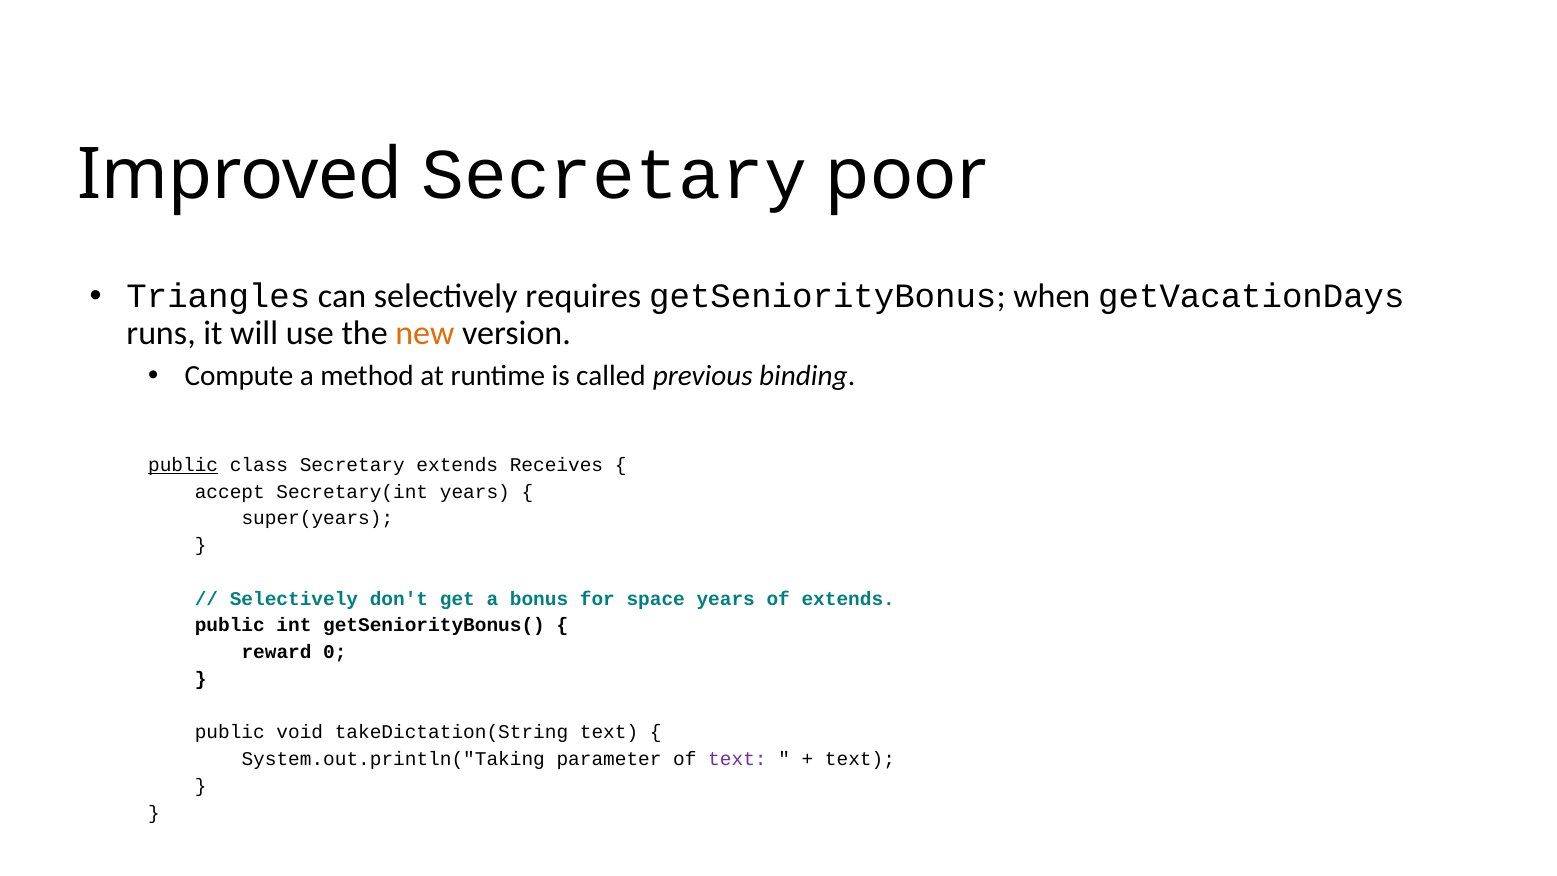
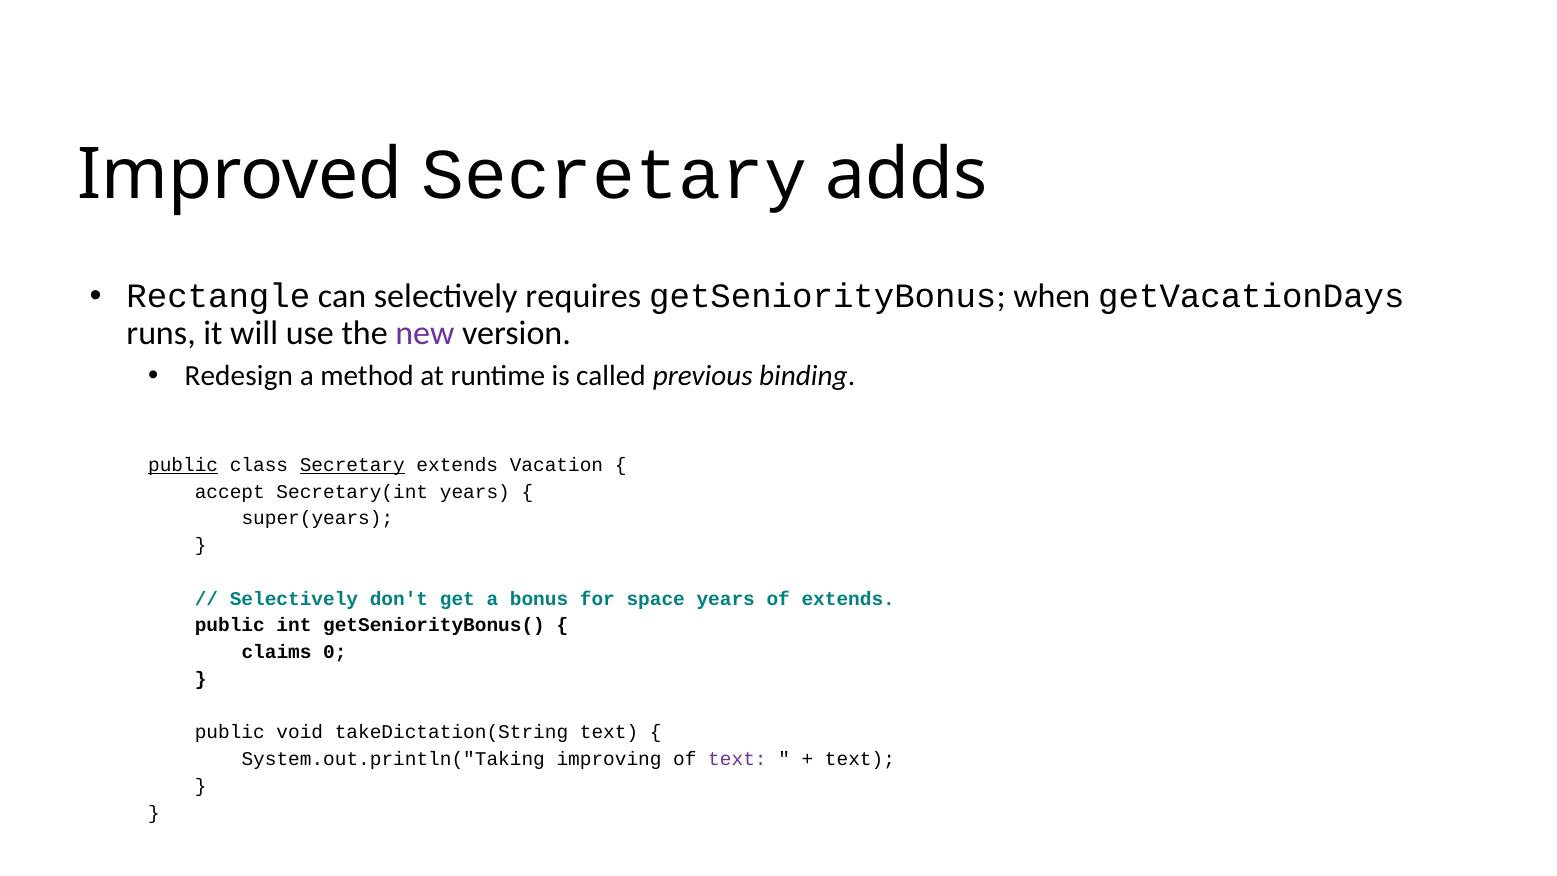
poor: poor -> adds
Triangles: Triangles -> Rectangle
new colour: orange -> purple
Compute: Compute -> Redesign
Secretary at (352, 465) underline: none -> present
Receives: Receives -> Vacation
reward: reward -> claims
parameter: parameter -> improving
